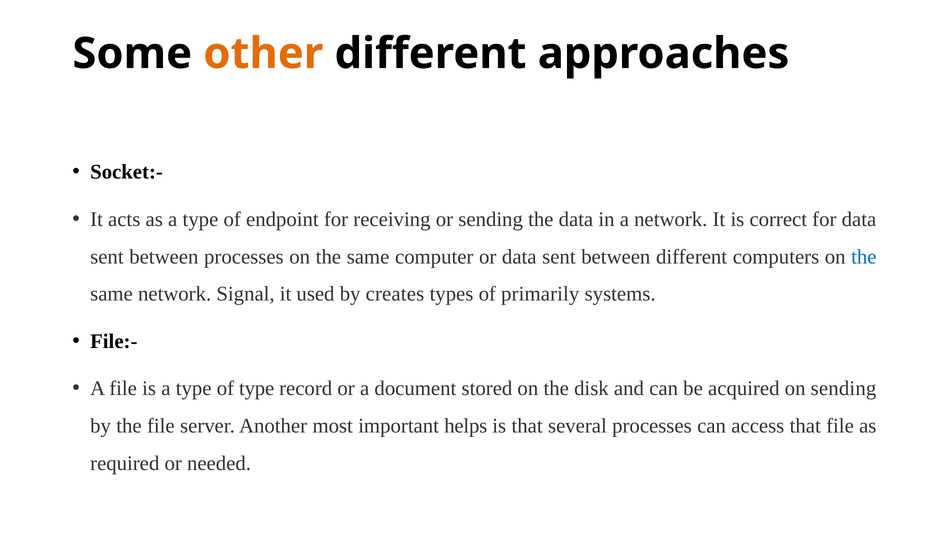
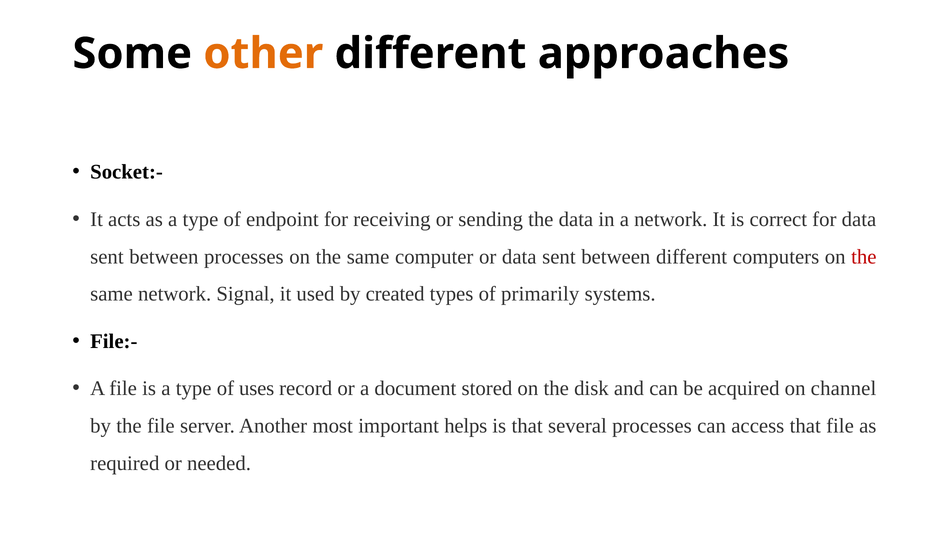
the at (864, 257) colour: blue -> red
creates: creates -> created
of type: type -> uses
on sending: sending -> channel
